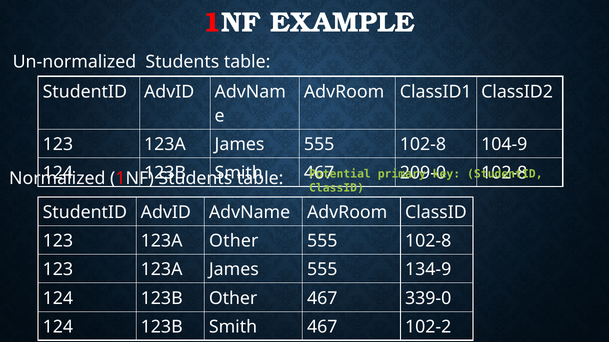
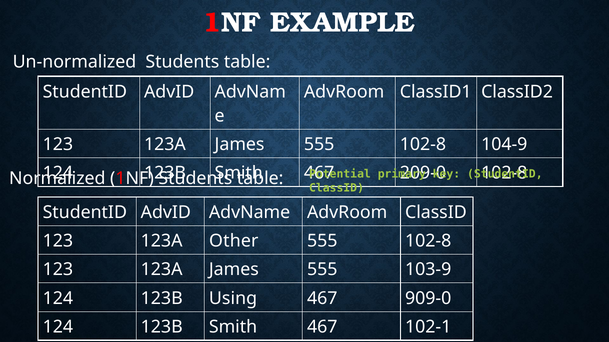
134-9: 134-9 -> 103-9
123B Other: Other -> Using
339-0: 339-0 -> 909-0
102-2: 102-2 -> 102-1
